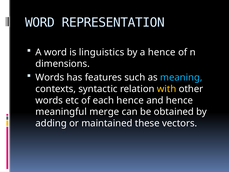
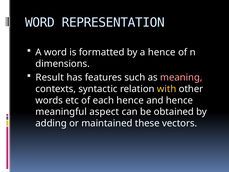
linguistics: linguistics -> formatted
Words at (50, 77): Words -> Result
meaning colour: light blue -> pink
merge: merge -> aspect
